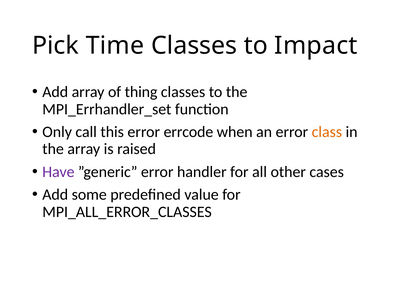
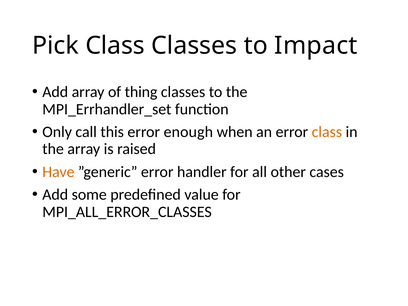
Pick Time: Time -> Class
errcode: errcode -> enough
Have colour: purple -> orange
